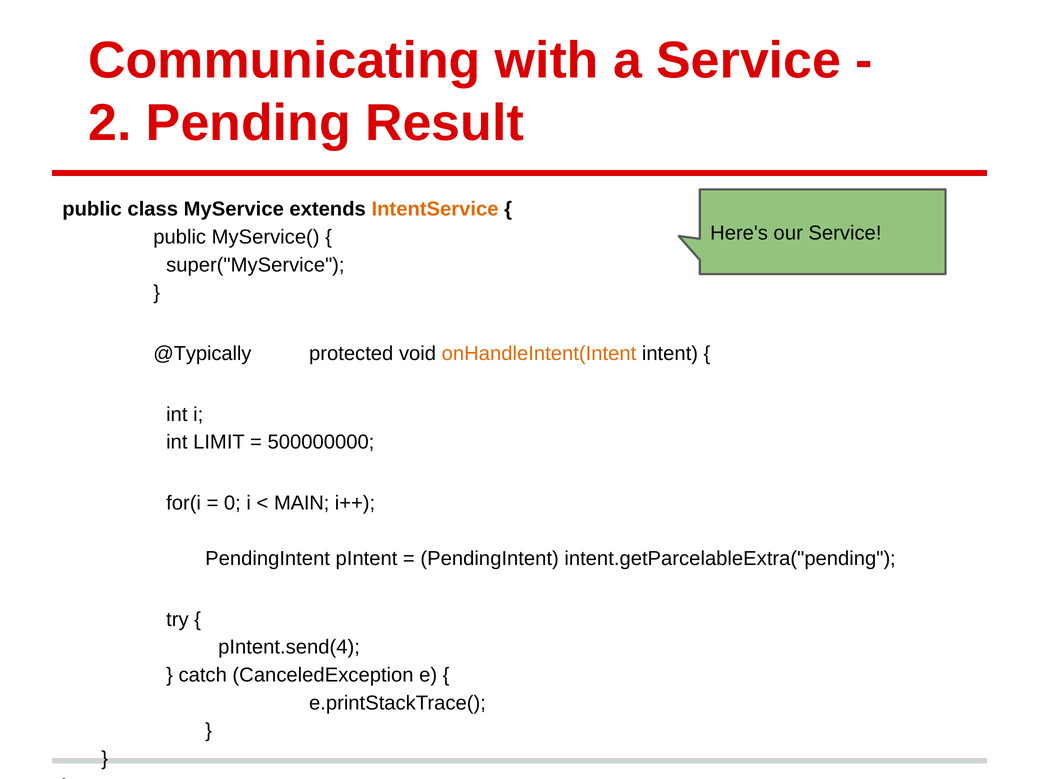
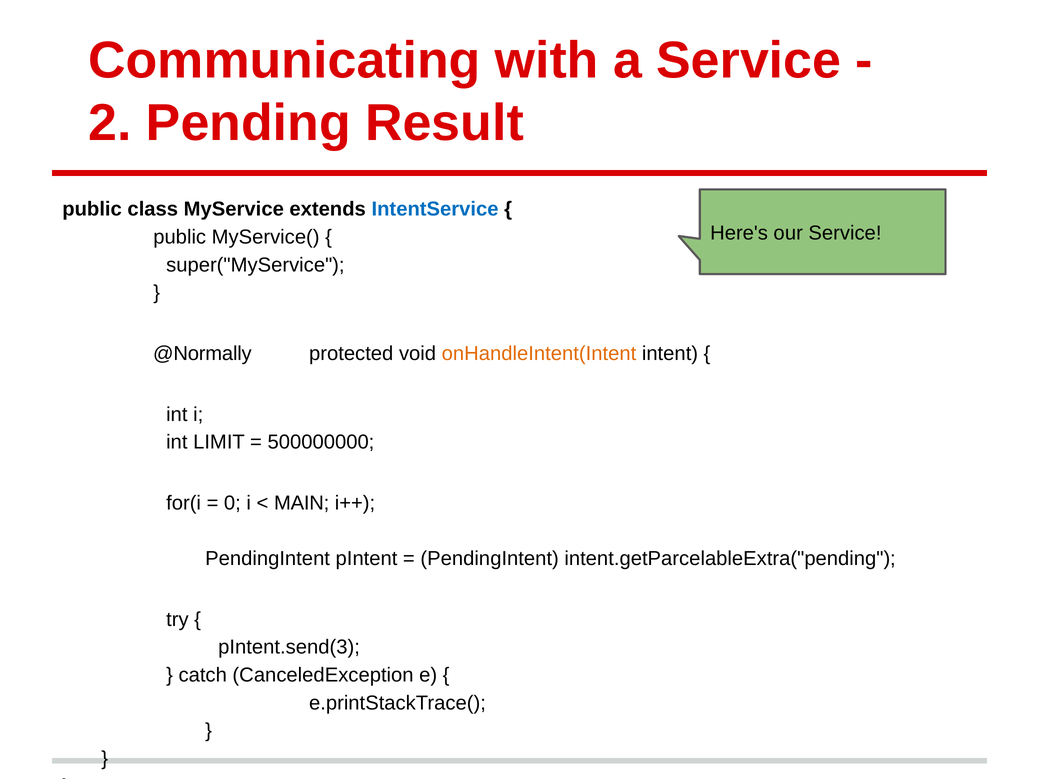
IntentService colour: orange -> blue
@Typically: @Typically -> @Normally
pIntent.send(4: pIntent.send(4 -> pIntent.send(3
